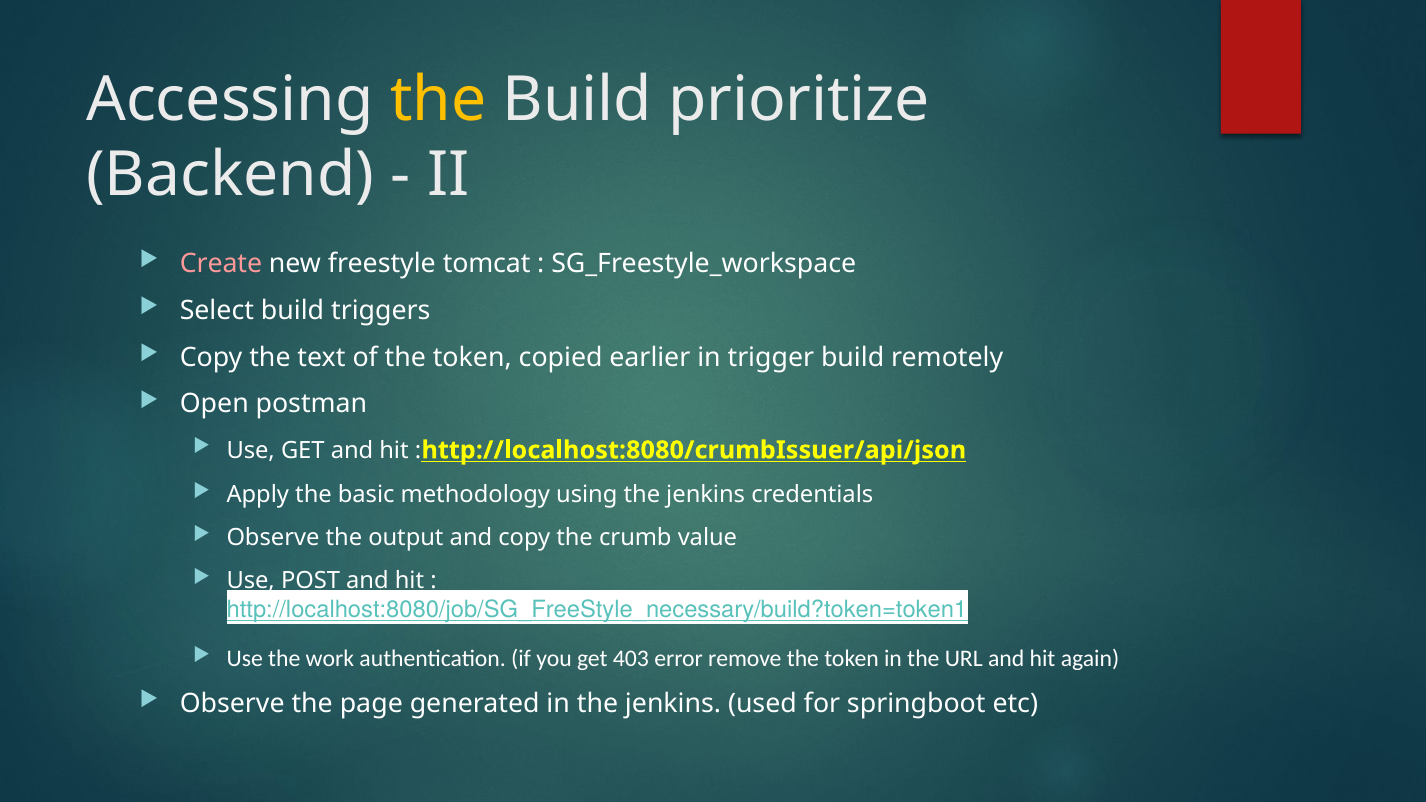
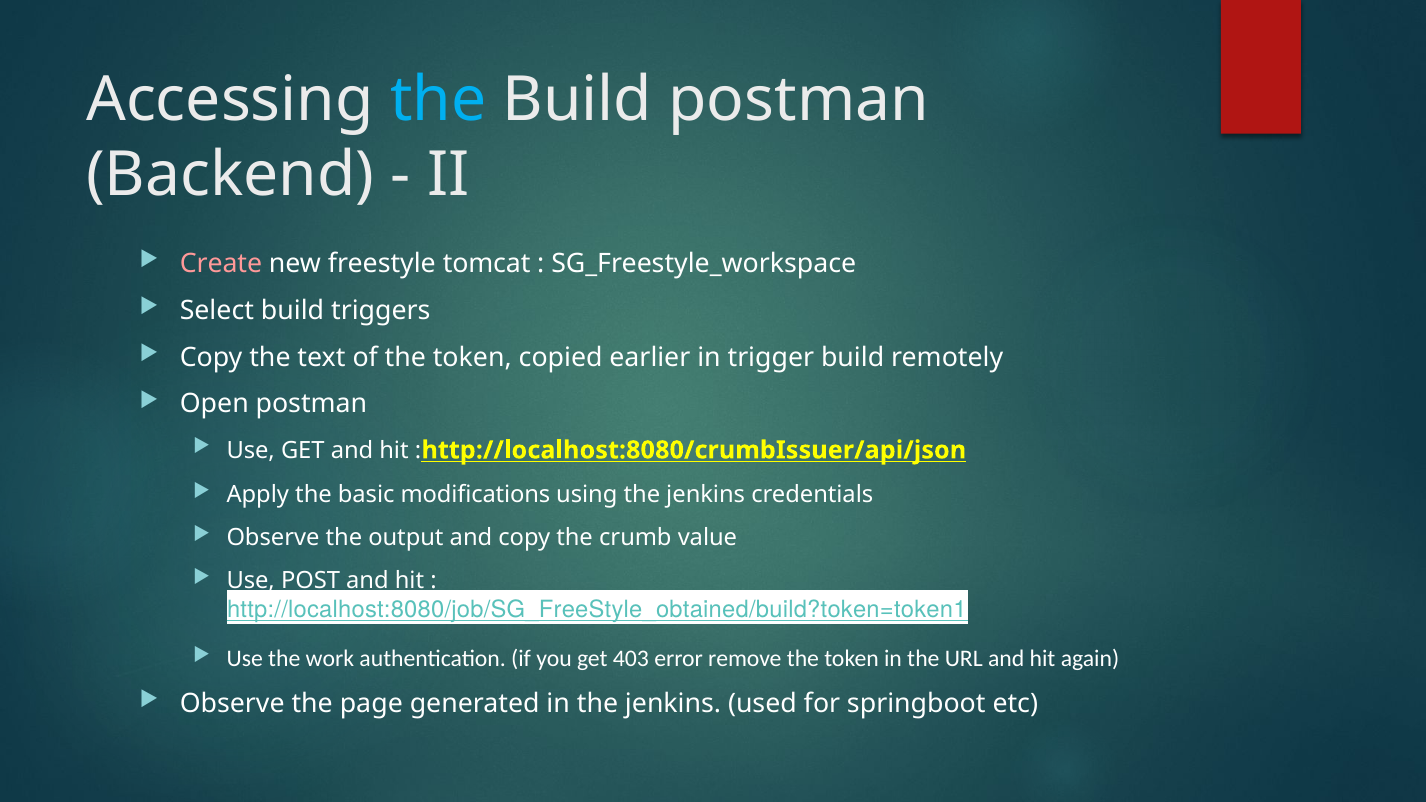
the at (438, 100) colour: yellow -> light blue
Build prioritize: prioritize -> postman
methodology: methodology -> modifications
http://localhost:8080/job/SG_FreeStyle_necessary/build?token=token1: http://localhost:8080/job/SG_FreeStyle_necessary/build?token=token1 -> http://localhost:8080/job/SG_FreeStyle_obtained/build?token=token1
